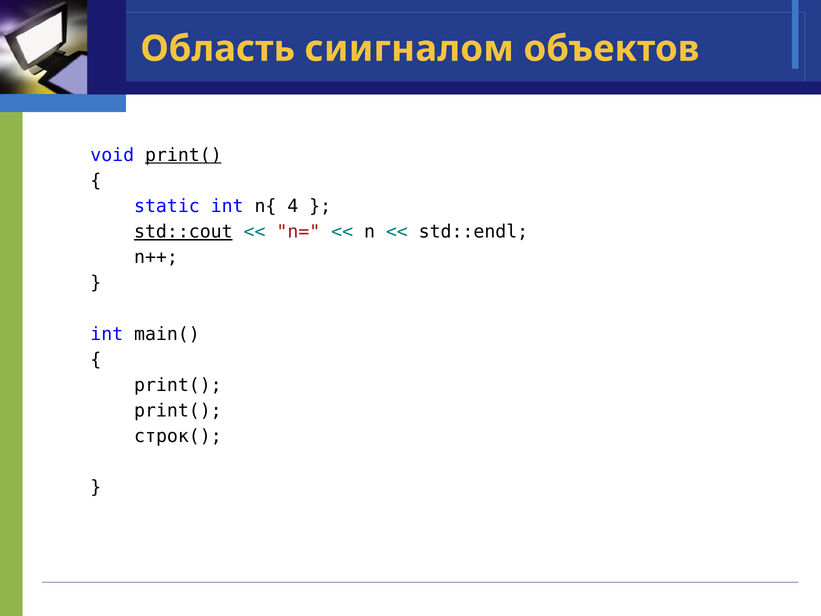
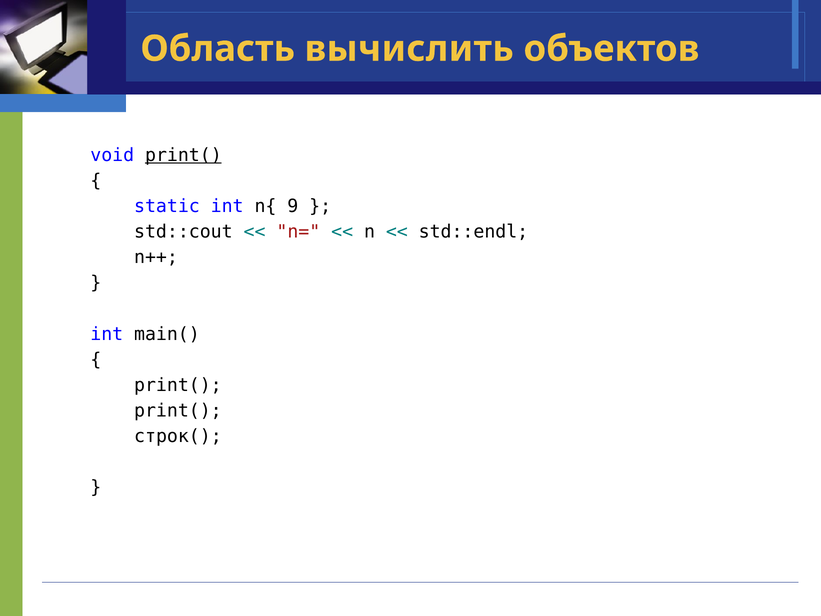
сиигналом: сиигналом -> вычислить
4: 4 -> 9
std::cout underline: present -> none
